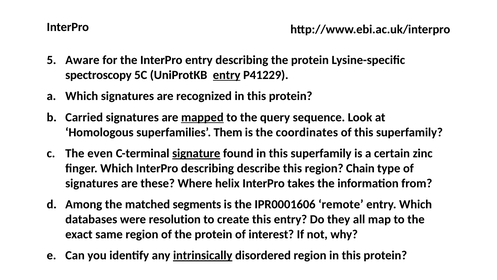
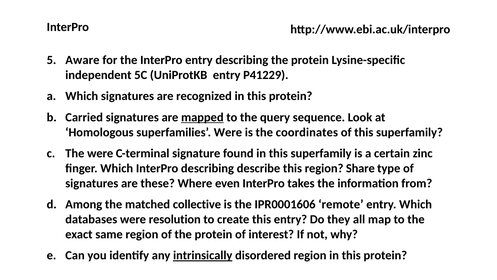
spectroscopy: spectroscopy -> independent
entry at (227, 75) underline: present -> none
superfamilies Them: Them -> Were
The even: even -> were
signature underline: present -> none
Chain: Chain -> Share
helix: helix -> even
segments: segments -> collective
